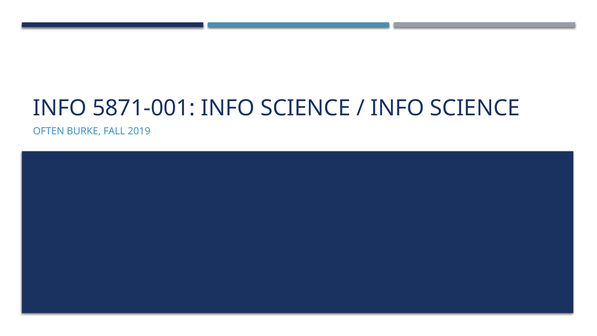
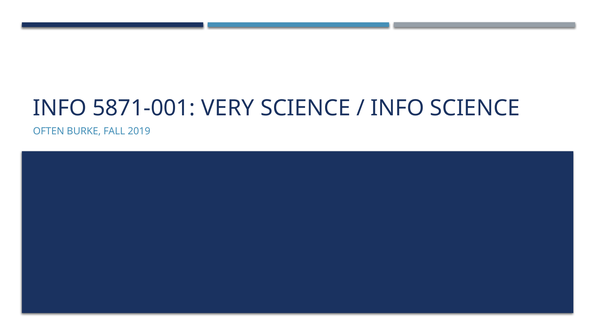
5871-001 INFO: INFO -> VERY
